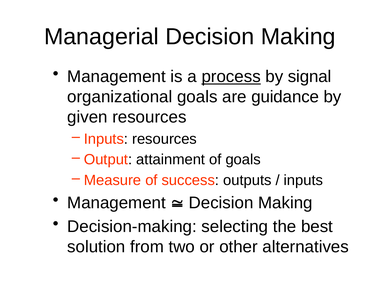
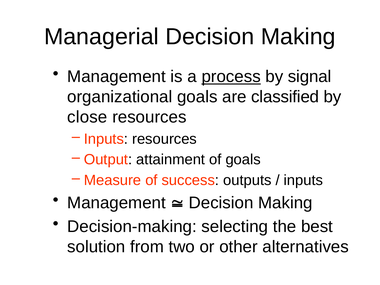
guidance: guidance -> classified
given: given -> close
